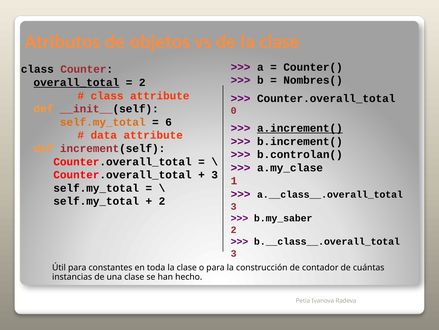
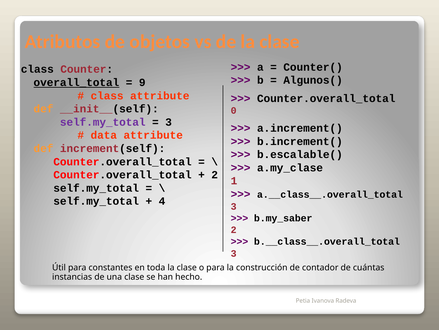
Nombres(: Nombres( -> Algunos(
2 at (142, 82): 2 -> 9
self.my_total at (103, 122) colour: orange -> purple
6 at (169, 122): 6 -> 3
a.increment( underline: present -> none
b.controlan(: b.controlan( -> b.escalable(
3 at (215, 175): 3 -> 2
2 at (162, 201): 2 -> 4
